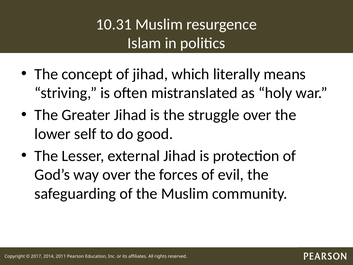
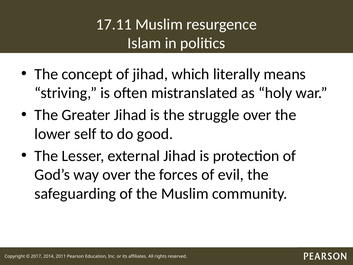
10.31: 10.31 -> 17.11
